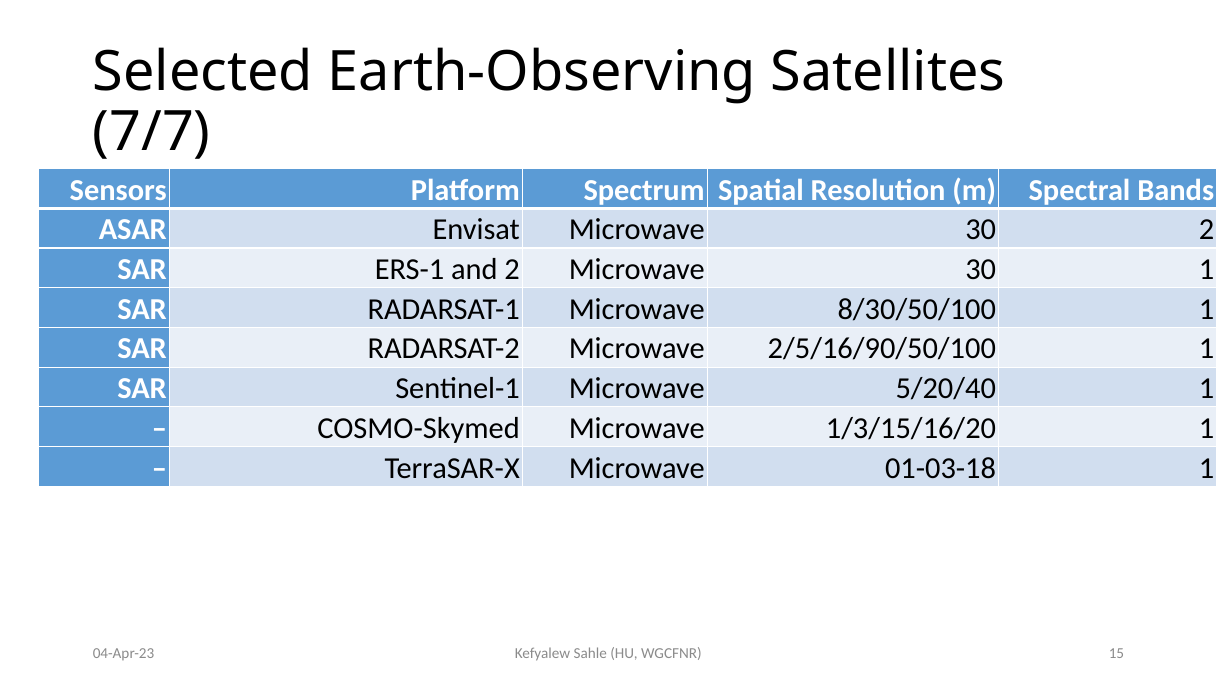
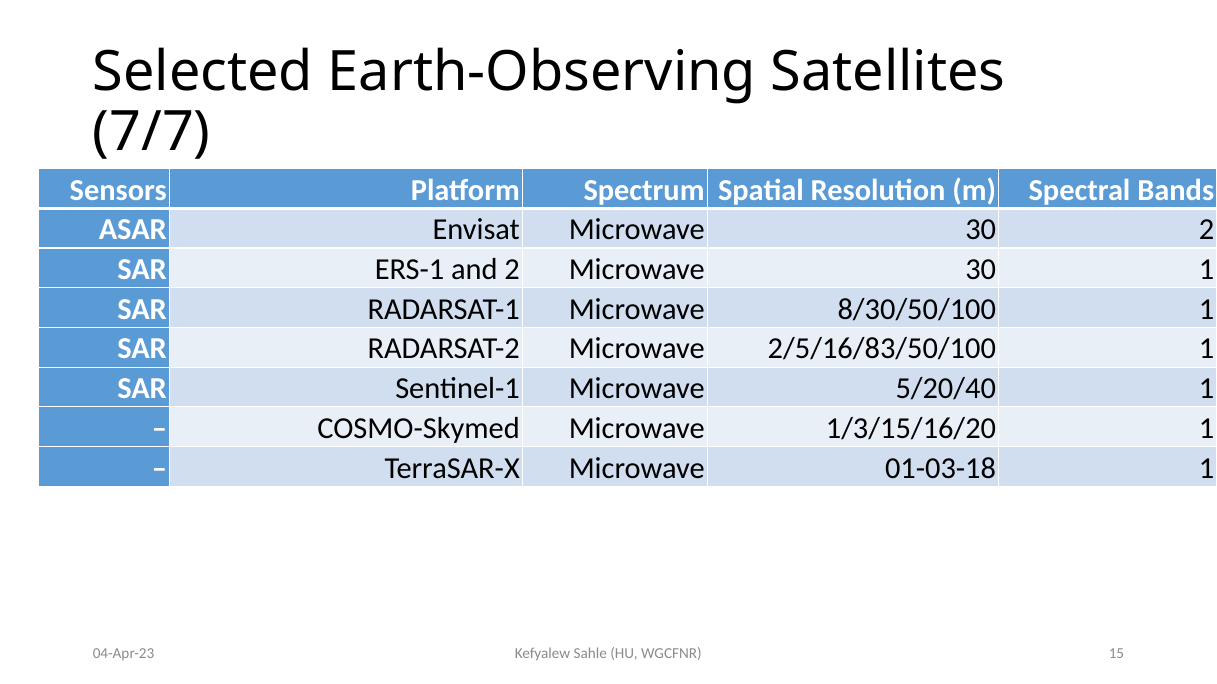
2/5/16/90/50/100: 2/5/16/90/50/100 -> 2/5/16/83/50/100
